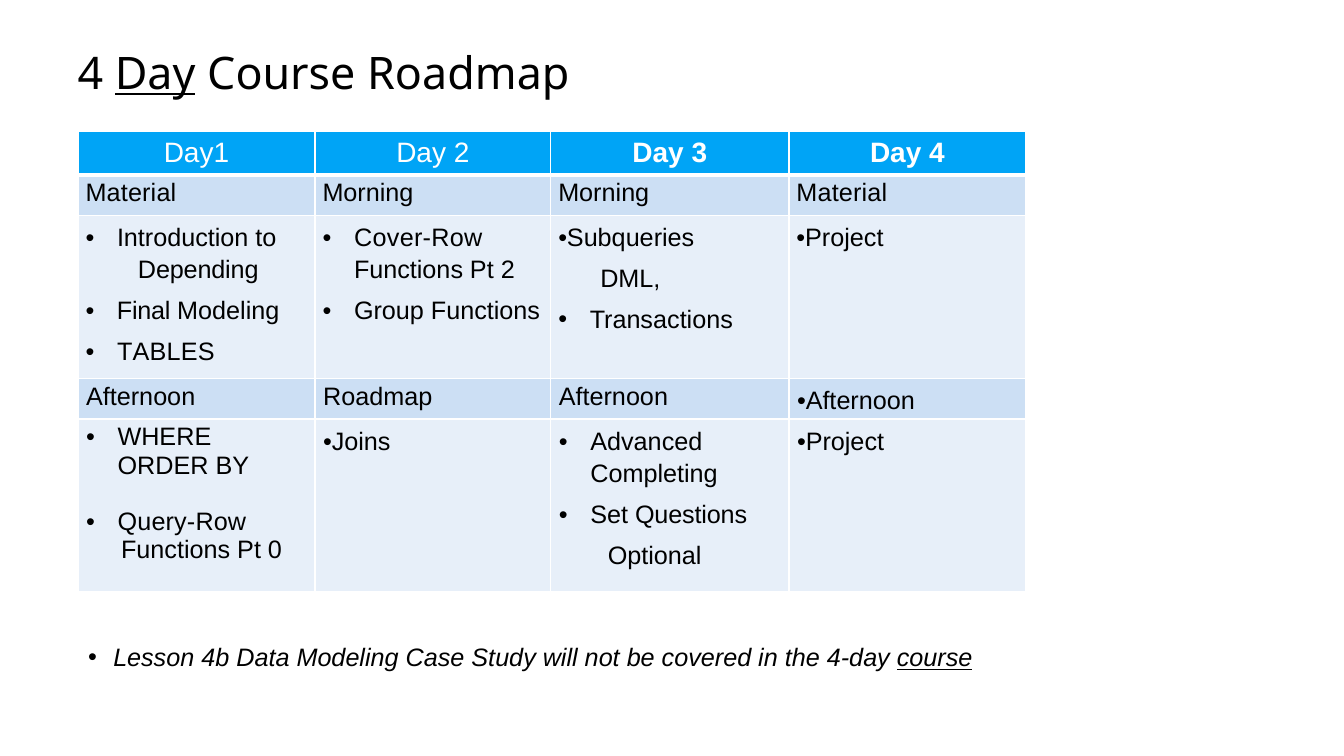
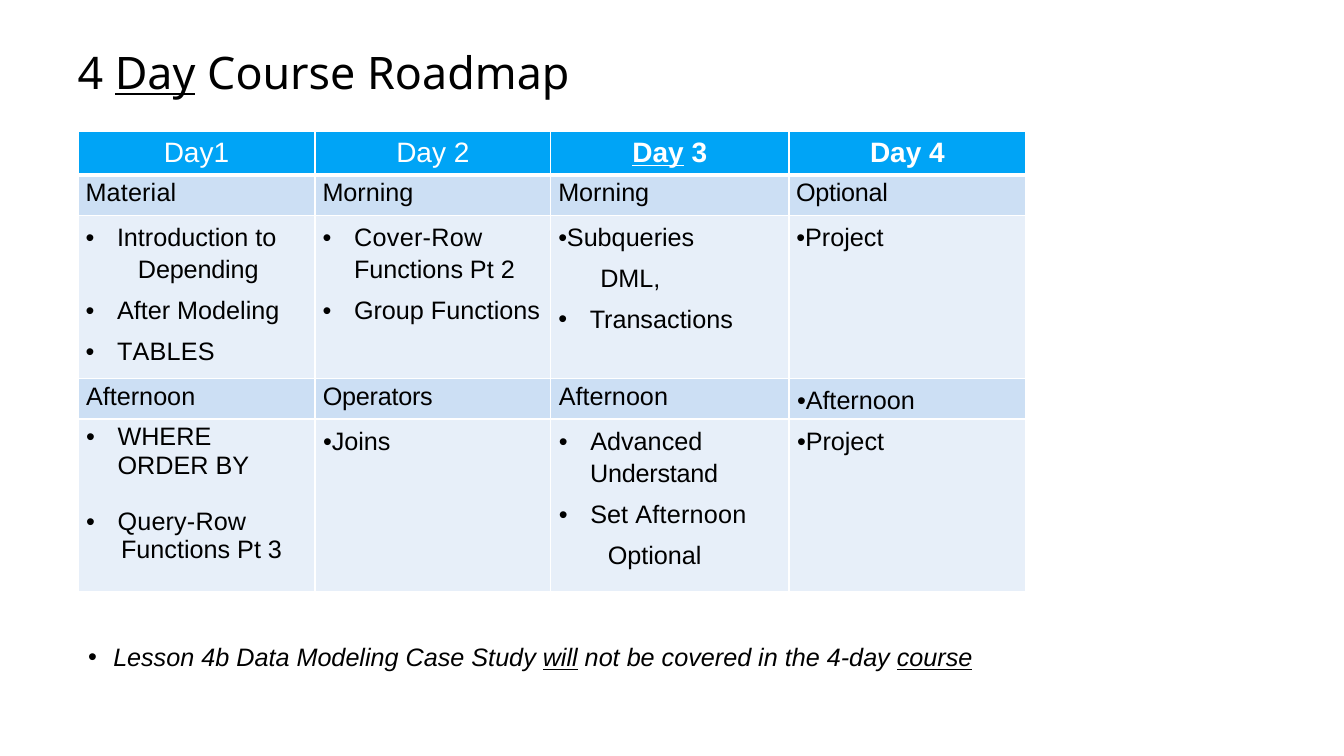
Day at (658, 154) underline: none -> present
Morning Material: Material -> Optional
Final: Final -> After
Afternoon Roadmap: Roadmap -> Operators
Completing: Completing -> Understand
Set Questions: Questions -> Afternoon
Pt 0: 0 -> 3
will underline: none -> present
